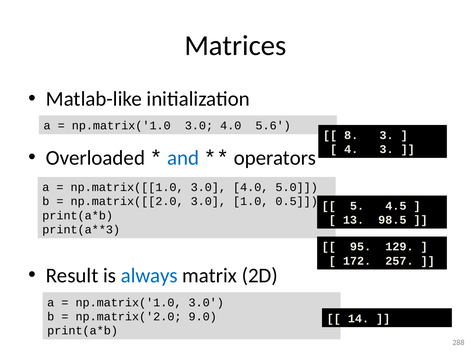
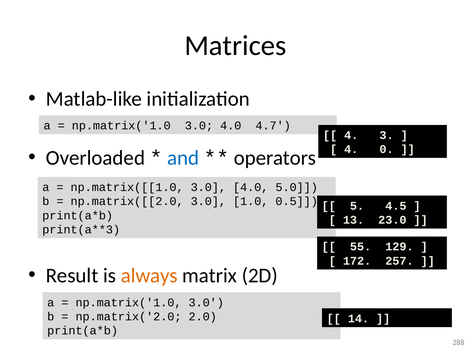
5.6: 5.6 -> 4.7
8 at (351, 135): 8 -> 4
4 3: 3 -> 0
98.5: 98.5 -> 23.0
95: 95 -> 55
always colour: blue -> orange
9.0: 9.0 -> 2.0
